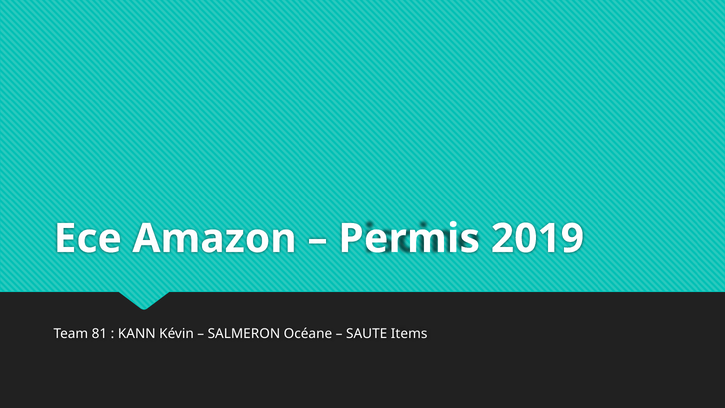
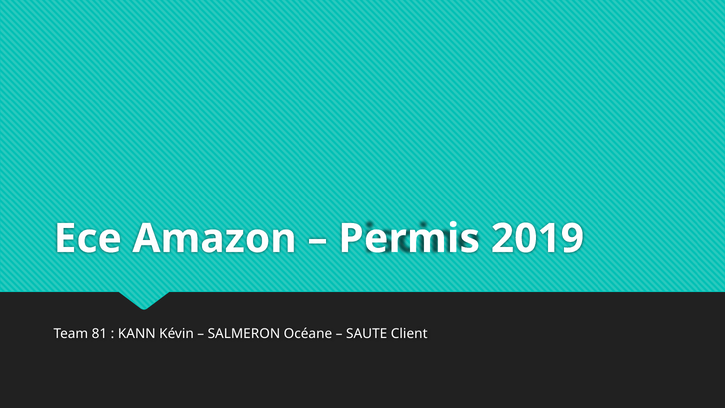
Items: Items -> Client
